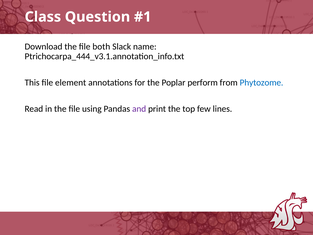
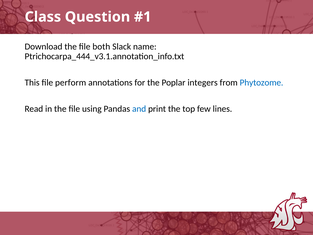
element: element -> perform
perform: perform -> integers
and colour: purple -> blue
